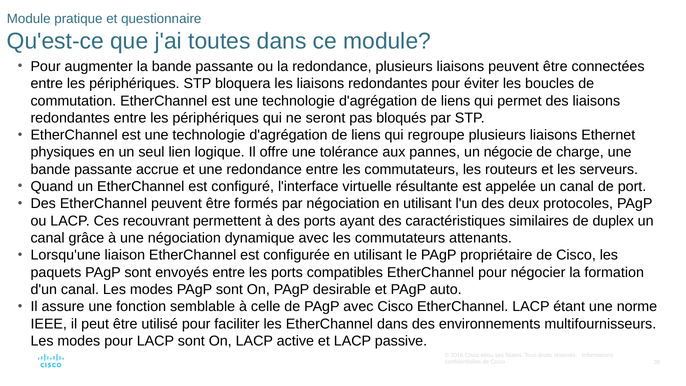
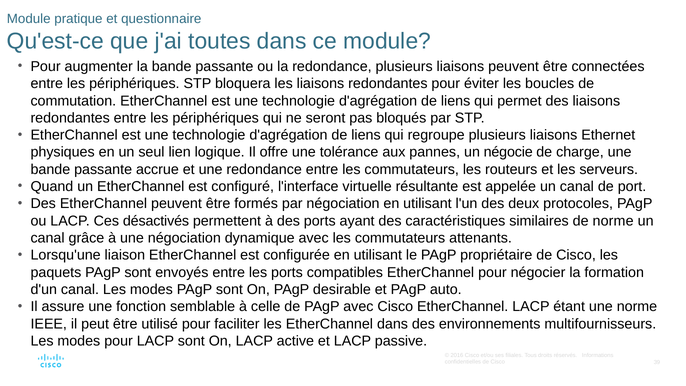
recouvrant: recouvrant -> désactivés
de duplex: duplex -> norme
